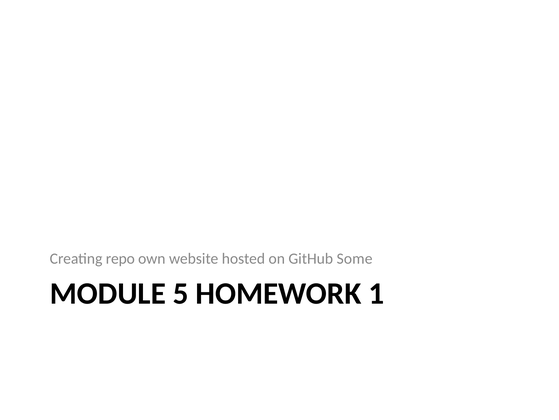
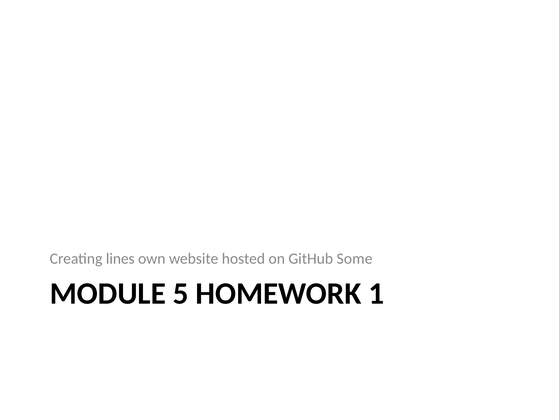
repo: repo -> lines
